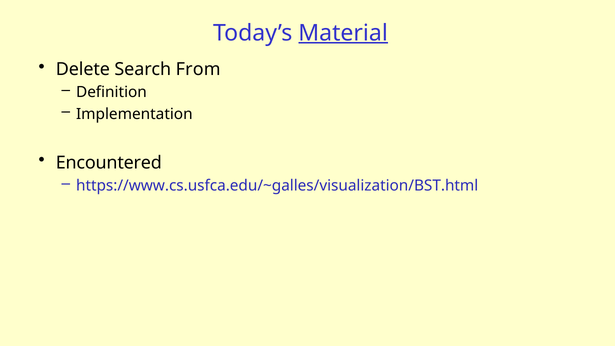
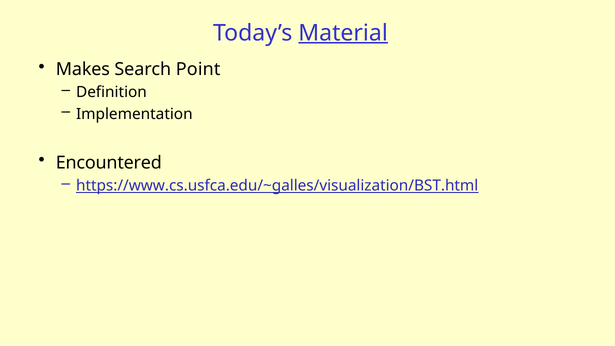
Delete: Delete -> Makes
From: From -> Point
https://www.cs.usfca.edu/~galles/visualization/BST.html underline: none -> present
